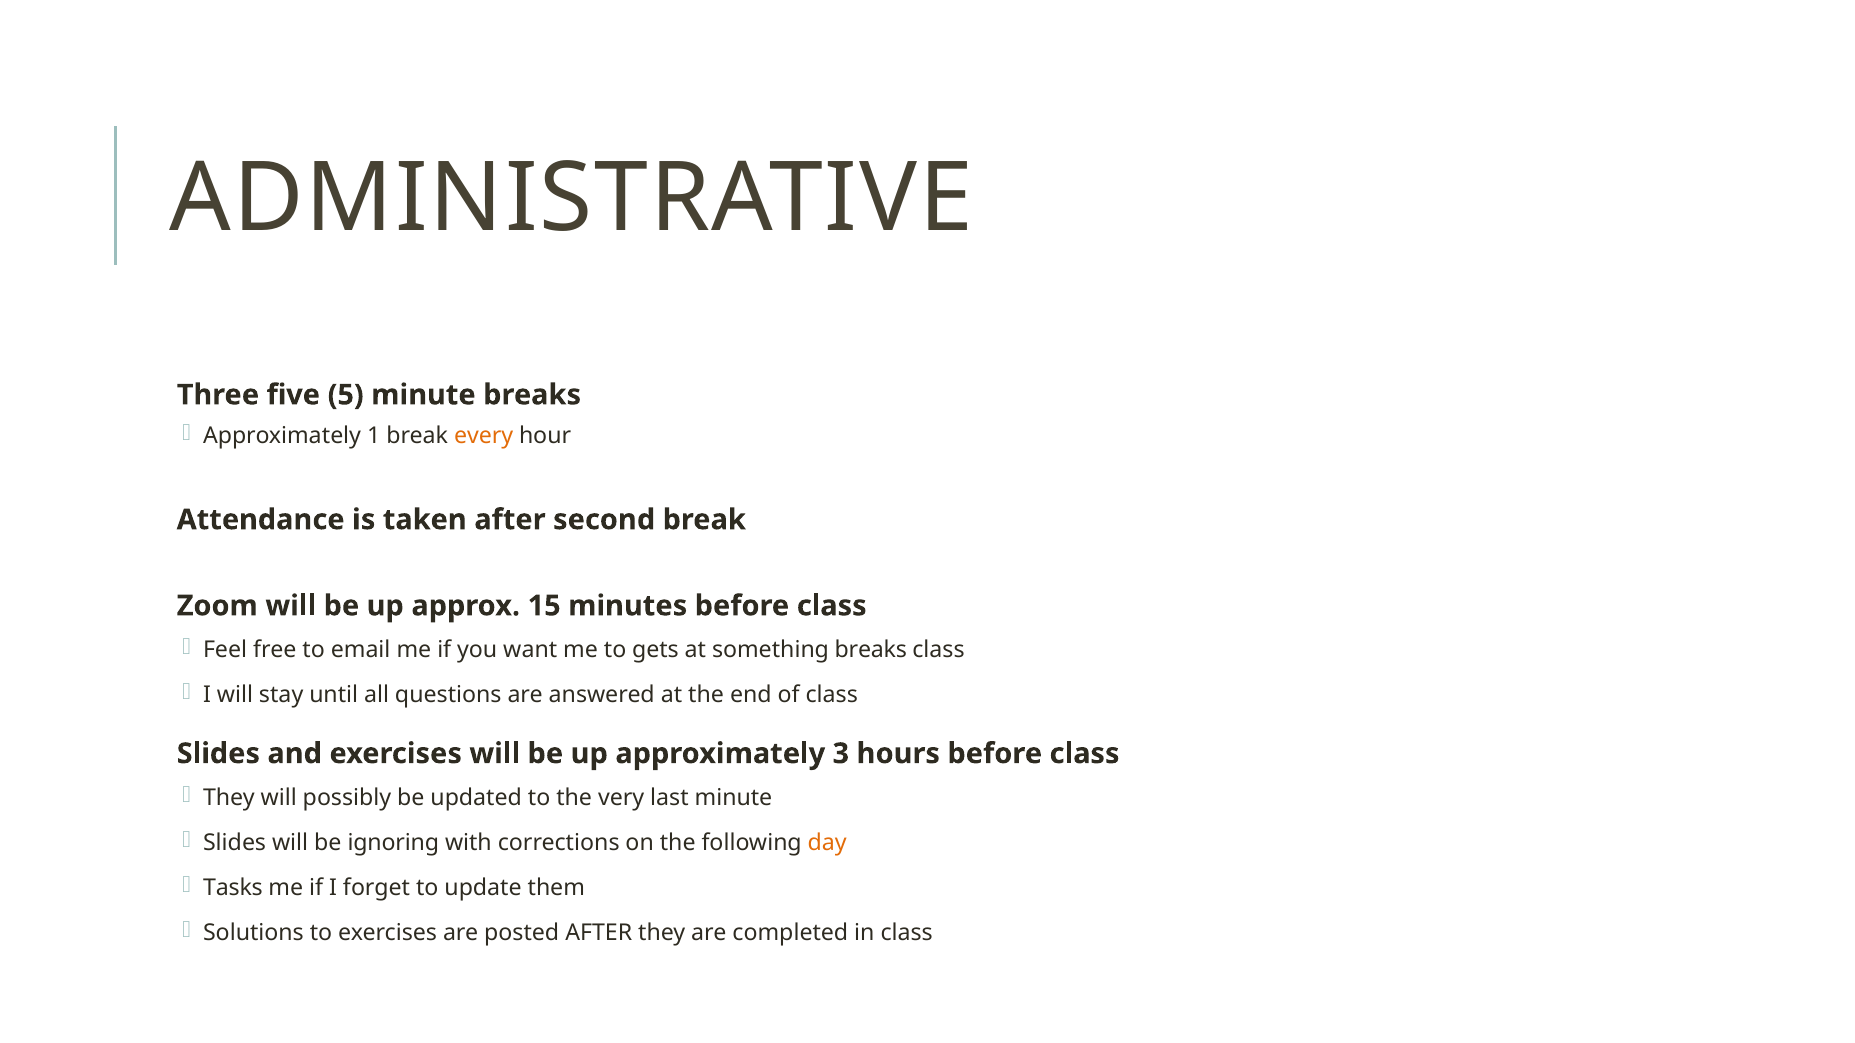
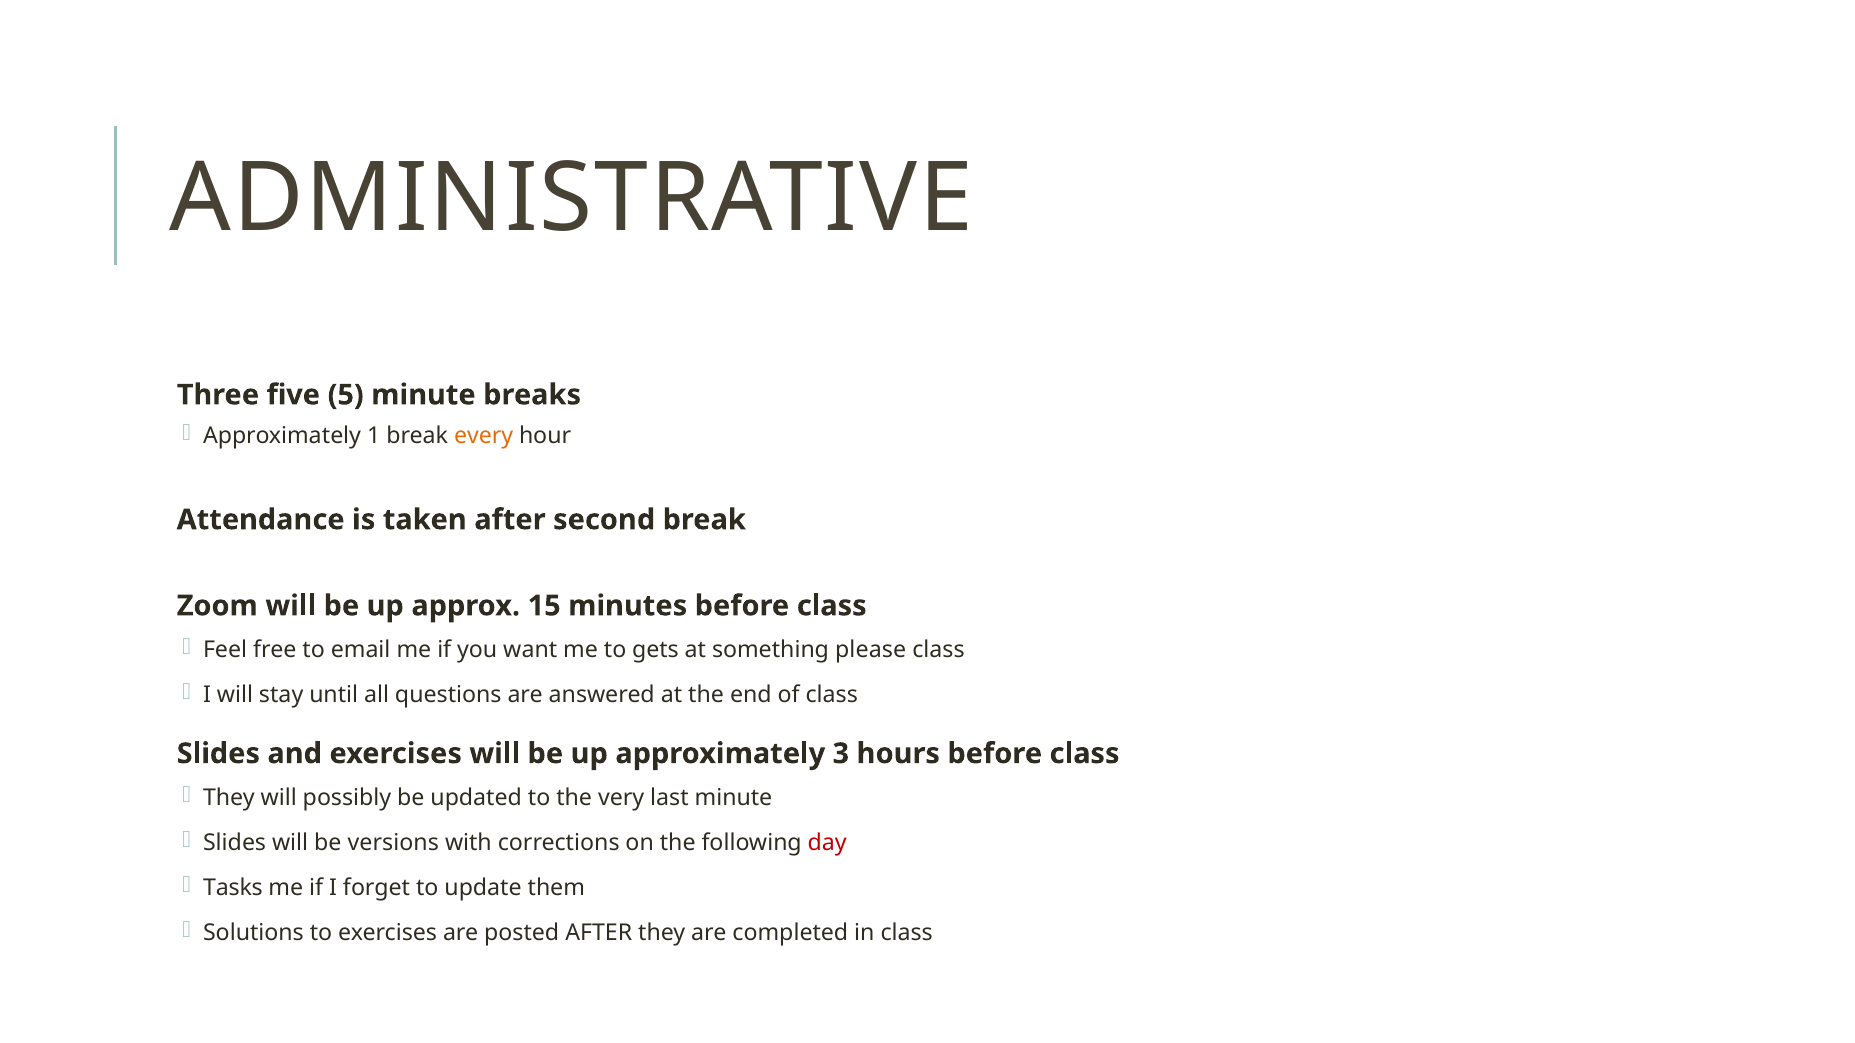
something breaks: breaks -> please
ignoring: ignoring -> versions
day colour: orange -> red
